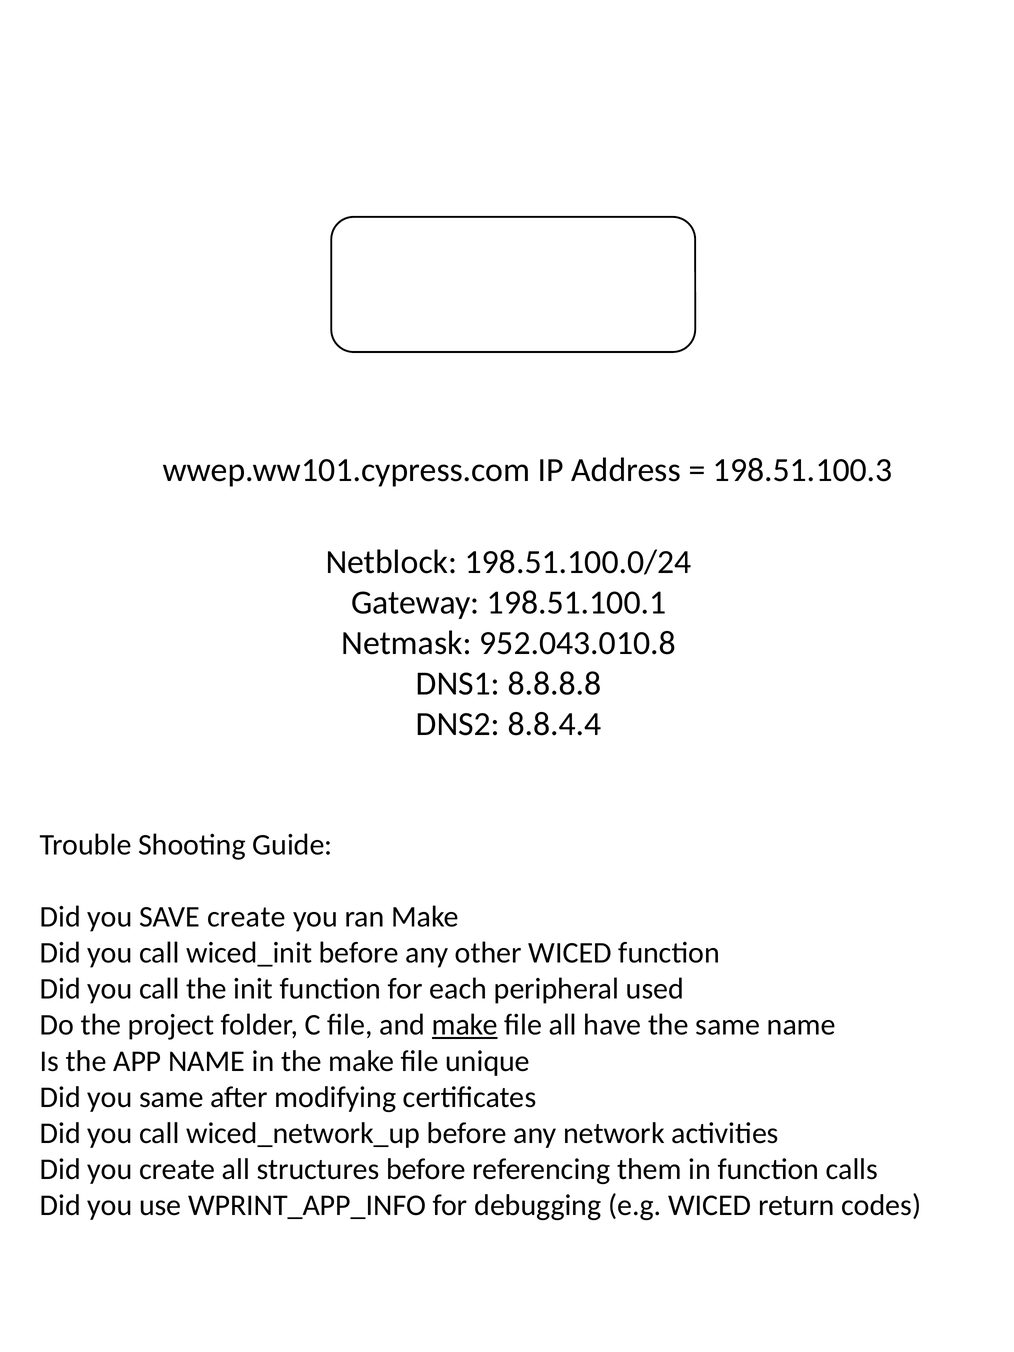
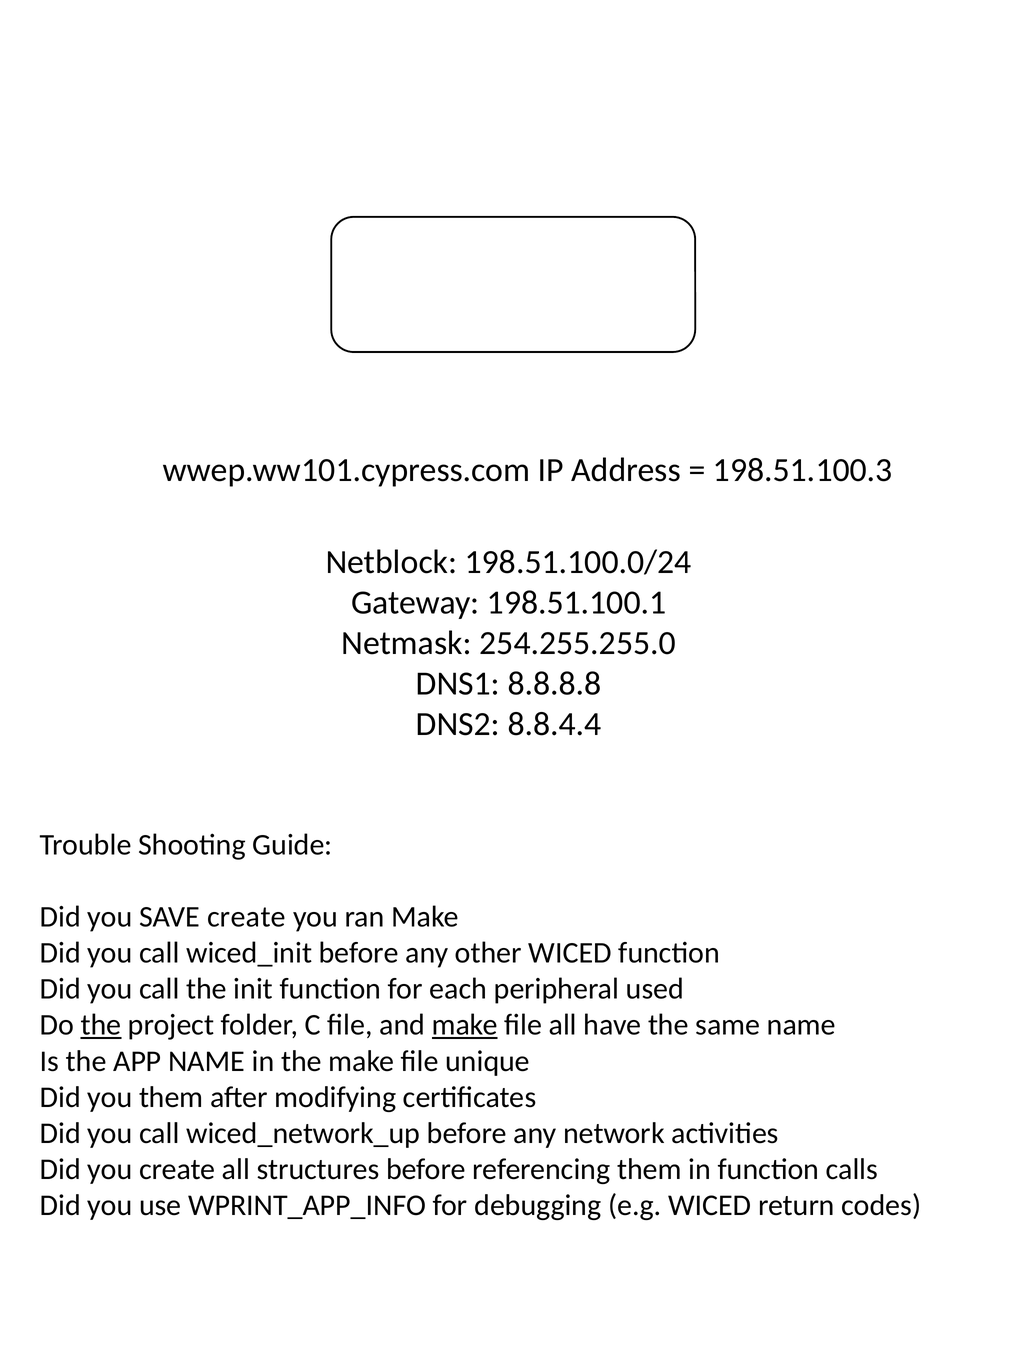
952.043.010.8: 952.043.010.8 -> 254.255.255.0
the at (101, 1025) underline: none -> present
you same: same -> them
